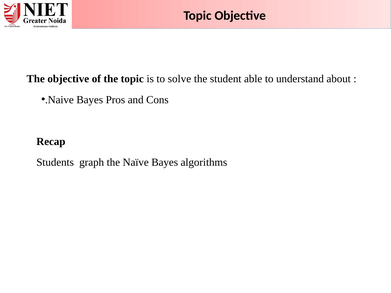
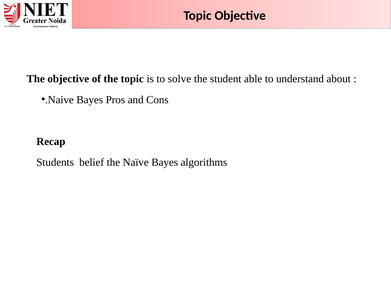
graph: graph -> belief
